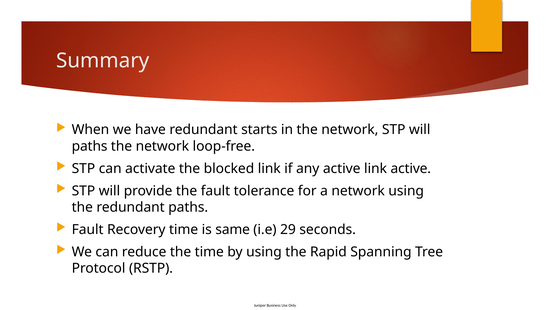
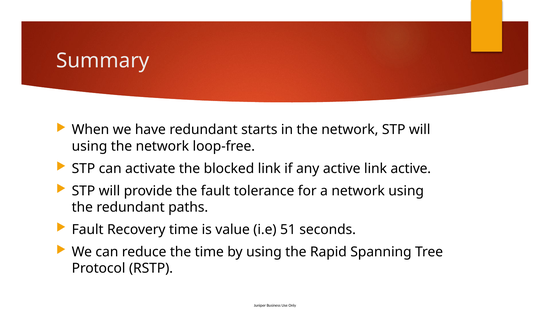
paths at (90, 146): paths -> using
same: same -> value
29: 29 -> 51
